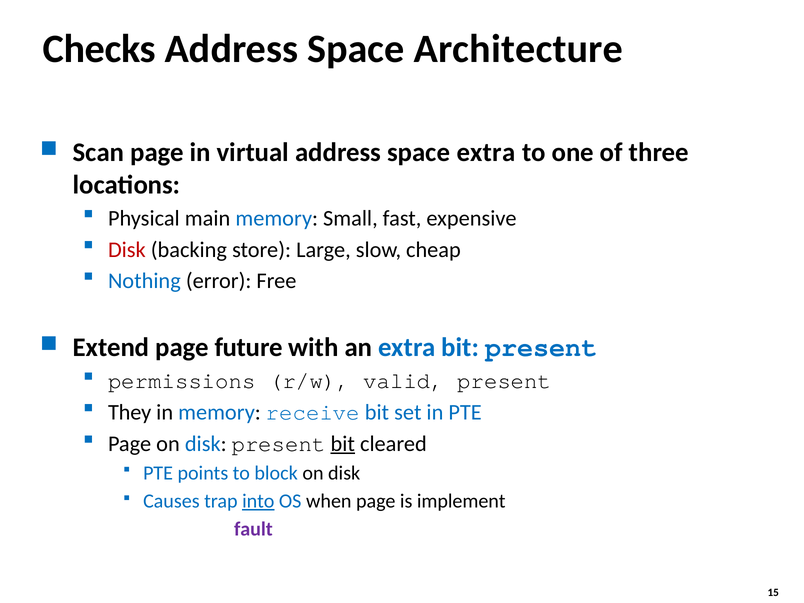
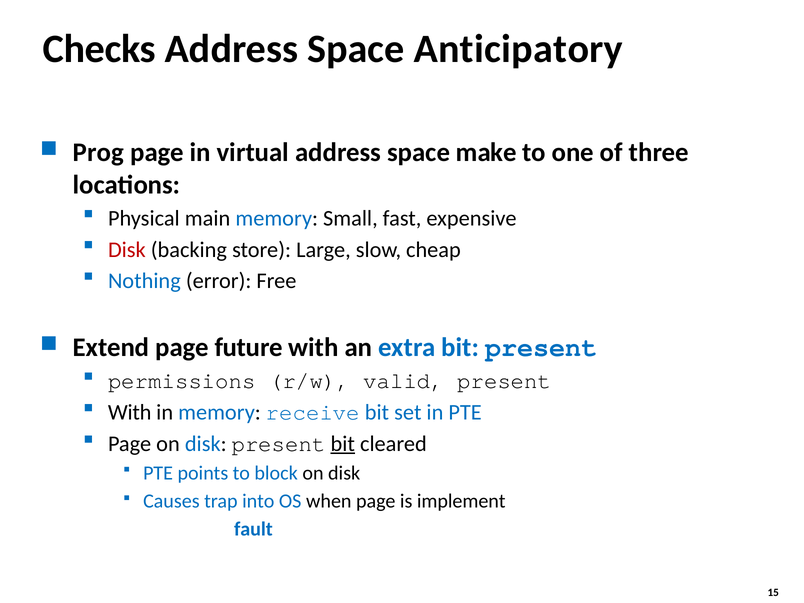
Architecture: Architecture -> Anticipatory
Scan: Scan -> Prog
space extra: extra -> make
They at (130, 412): They -> With
into underline: present -> none
fault colour: purple -> blue
